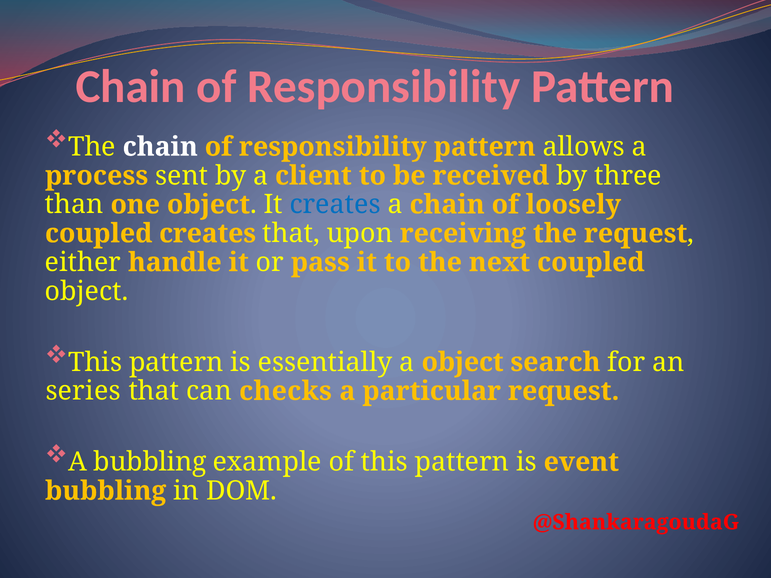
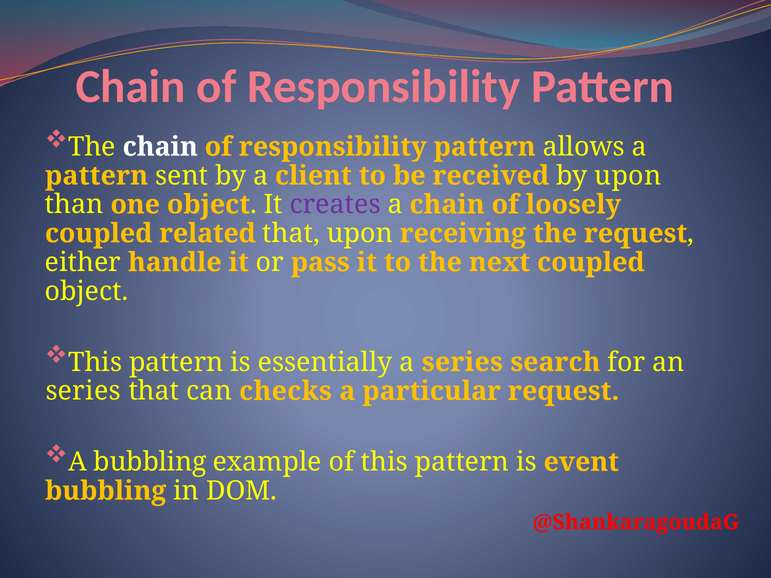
process at (97, 176): process -> pattern
by three: three -> upon
creates at (335, 205) colour: blue -> purple
coupled creates: creates -> related
a object: object -> series
